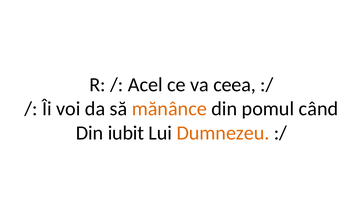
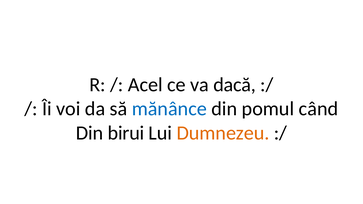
ceea: ceea -> dacă
mănânce colour: orange -> blue
iubit: iubit -> birui
